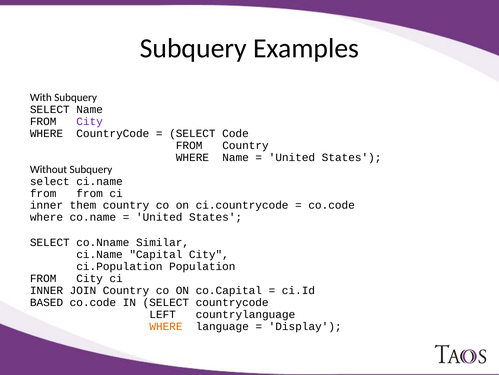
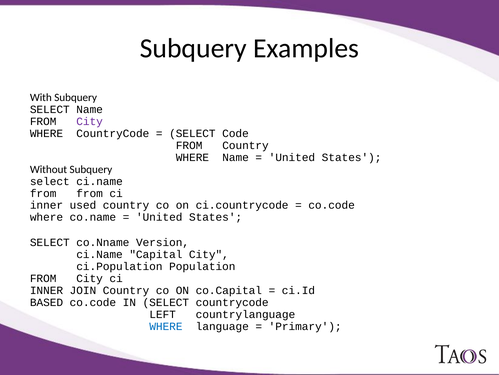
them: them -> used
Similar: Similar -> Version
WHERE at (166, 326) colour: orange -> blue
Display: Display -> Primary
